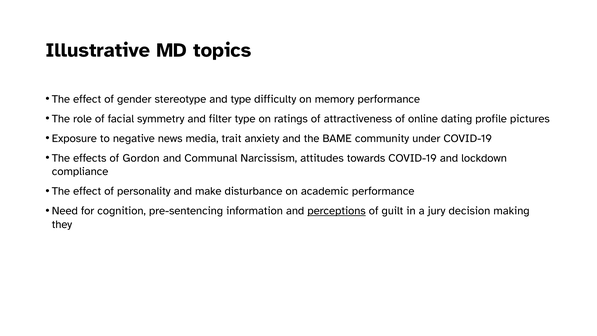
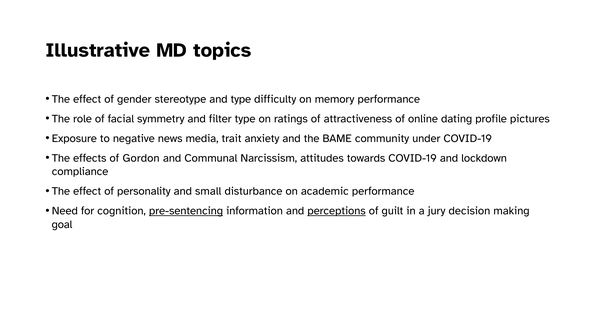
make: make -> small
pre-sentencing underline: none -> present
they: they -> goal
